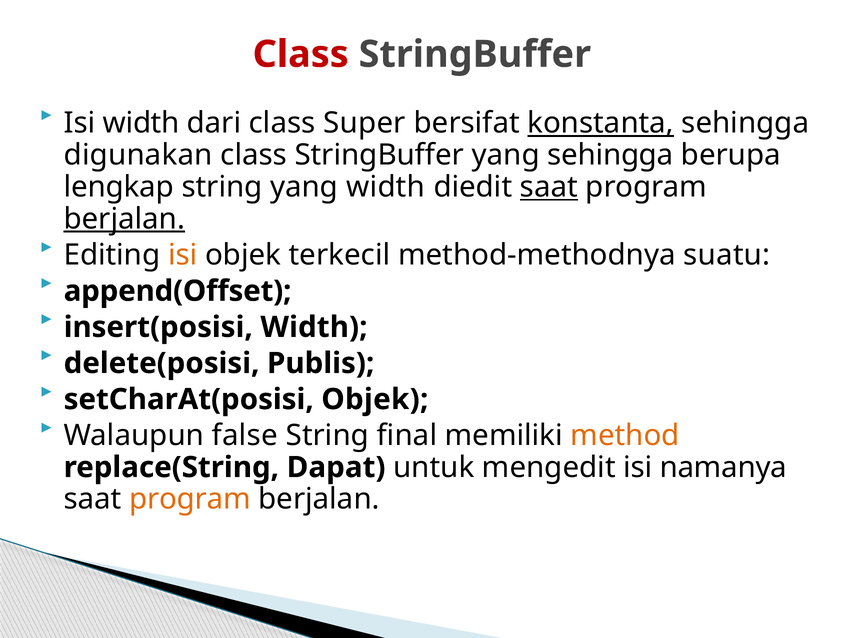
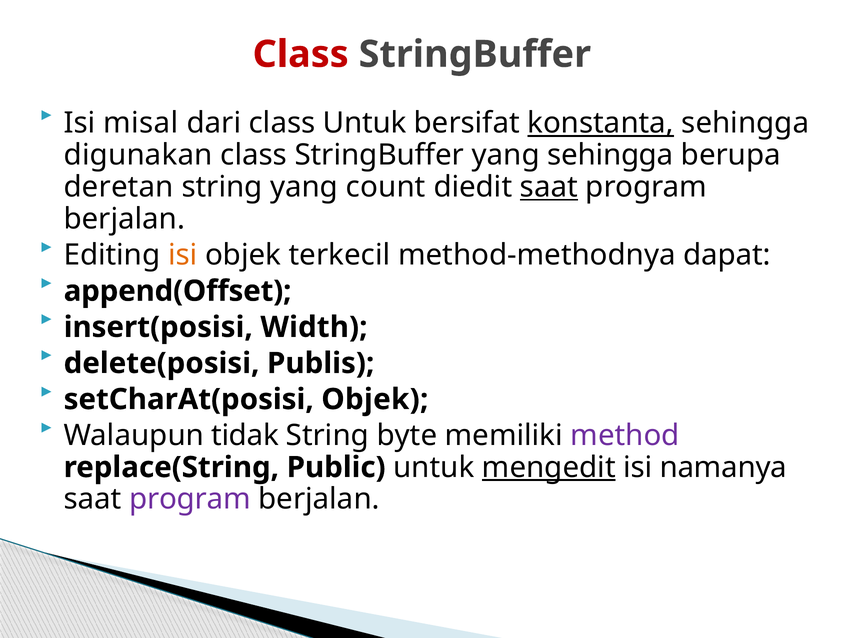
Isi width: width -> misal
class Super: Super -> Untuk
lengkap: lengkap -> deretan
yang width: width -> count
berjalan at (124, 219) underline: present -> none
suatu: suatu -> dapat
false: false -> tidak
final: final -> byte
method colour: orange -> purple
Dapat: Dapat -> Public
mengedit underline: none -> present
program at (190, 499) colour: orange -> purple
